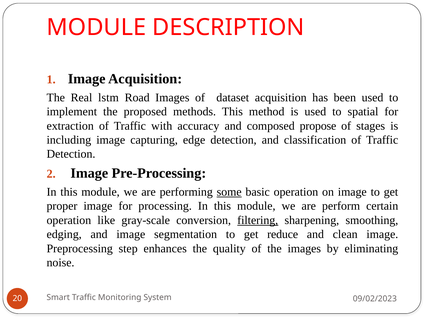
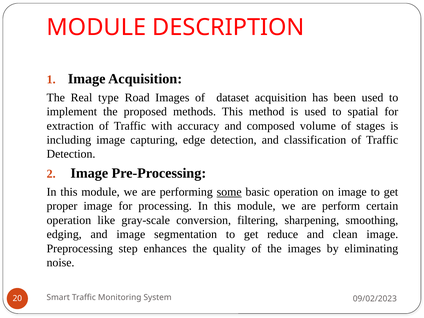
lstm: lstm -> type
propose: propose -> volume
filtering underline: present -> none
